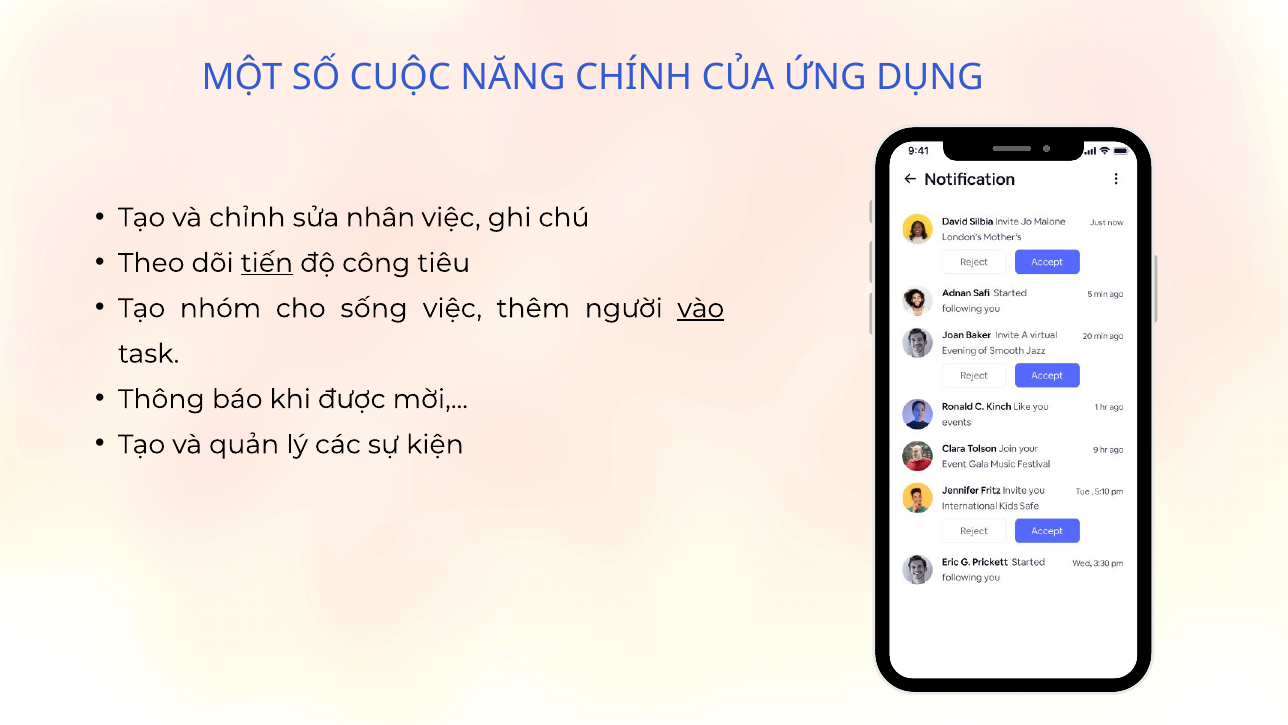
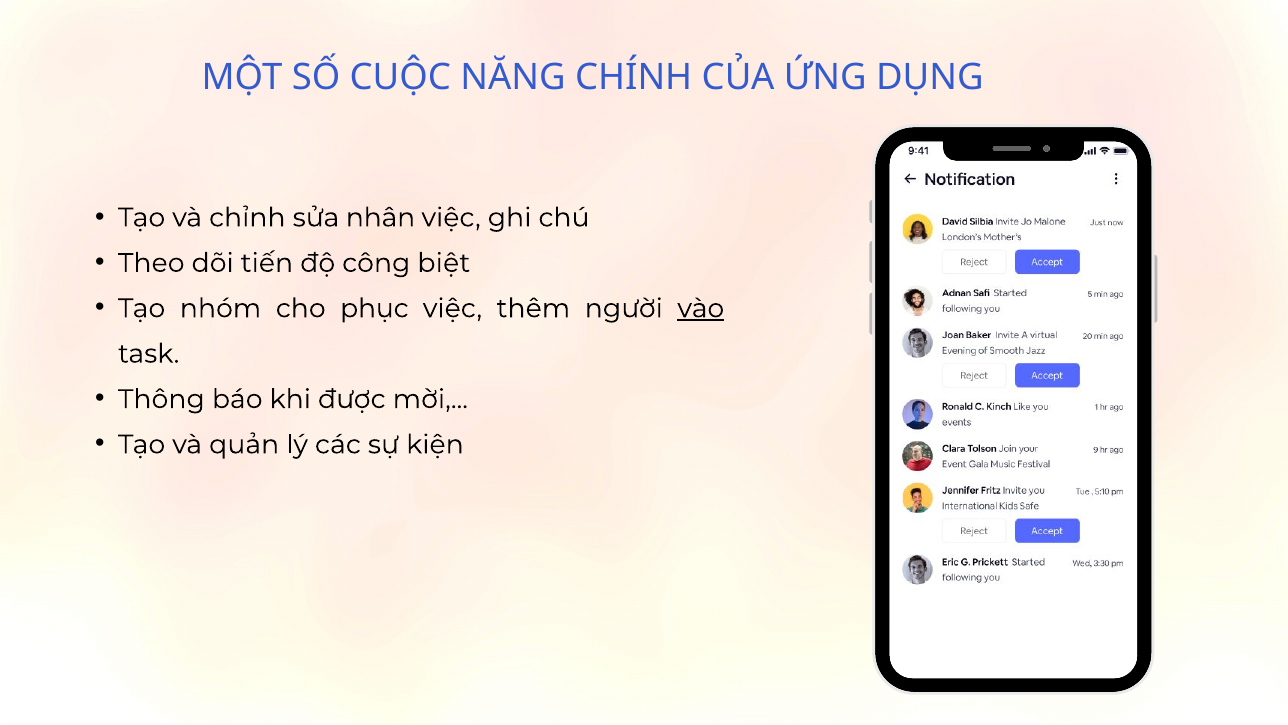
tiến underline: present -> none
tiêu: tiêu -> biệt
sống: sống -> phục
